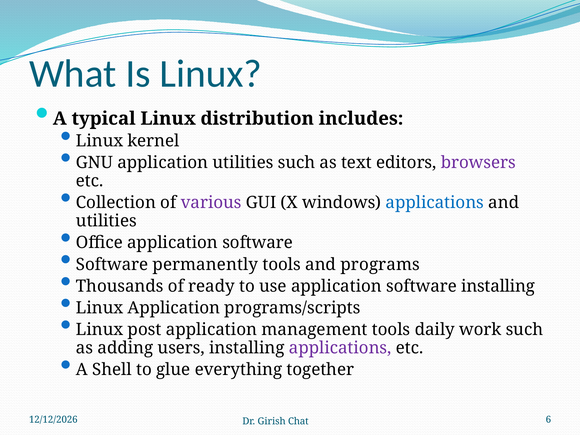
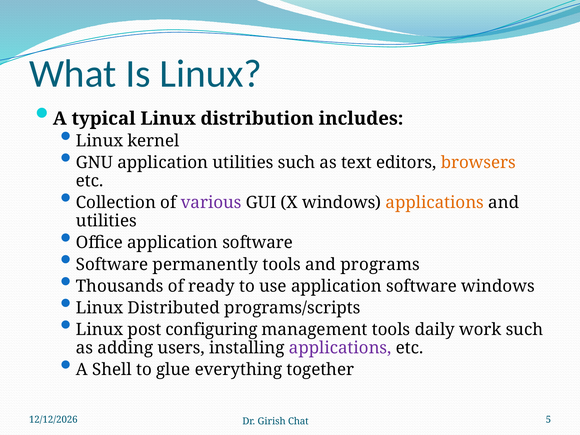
browsers colour: purple -> orange
applications at (435, 203) colour: blue -> orange
software installing: installing -> windows
Linux Application: Application -> Distributed
post application: application -> configuring
6: 6 -> 5
